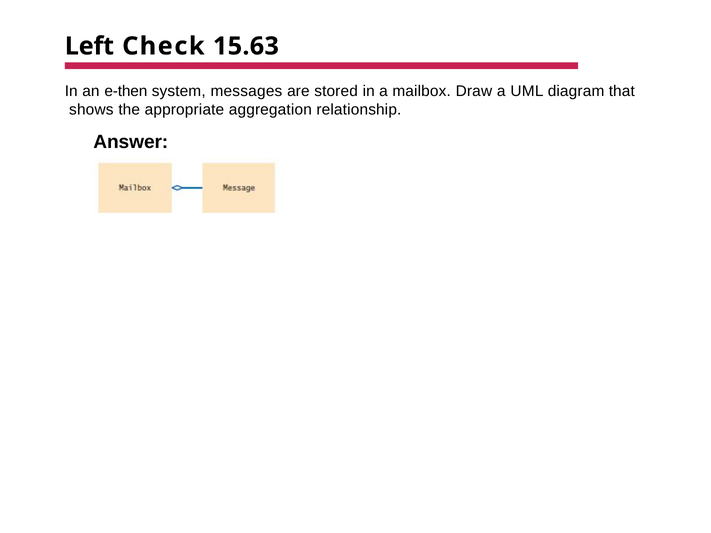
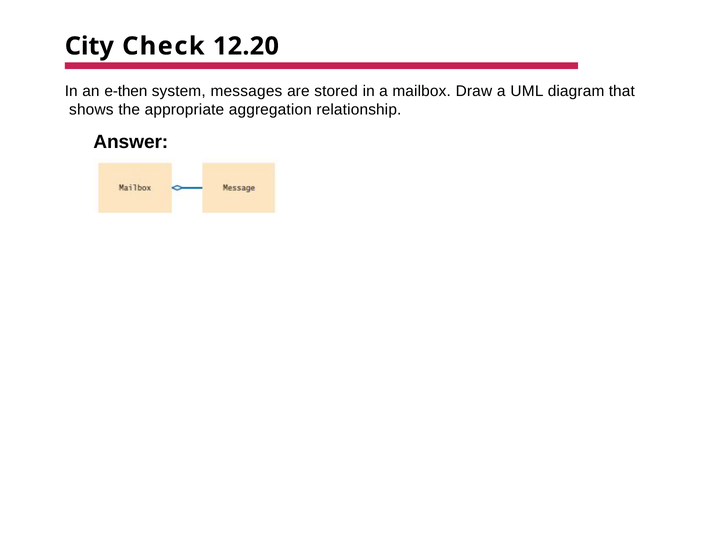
Left: Left -> City
15.63: 15.63 -> 12.20
